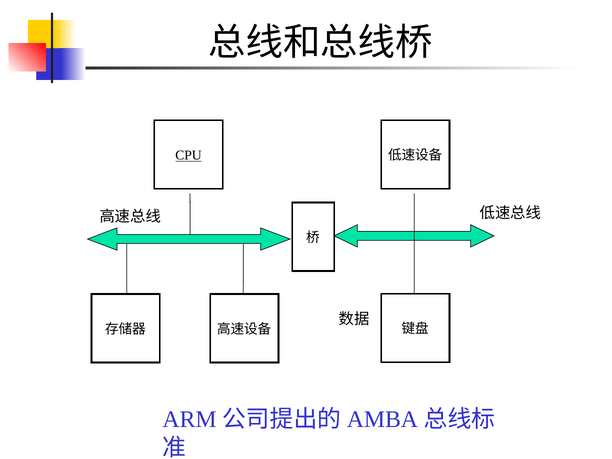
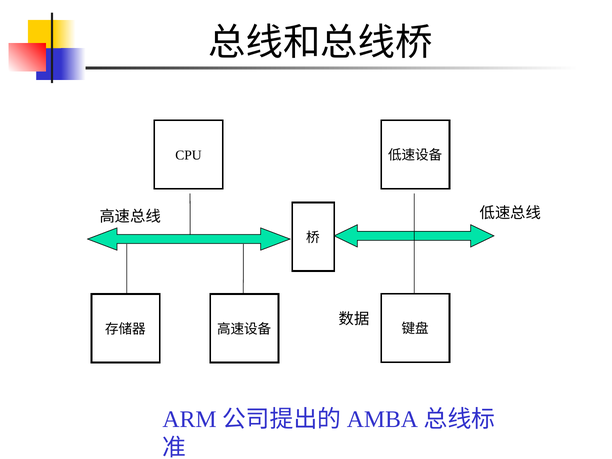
CPU underline: present -> none
